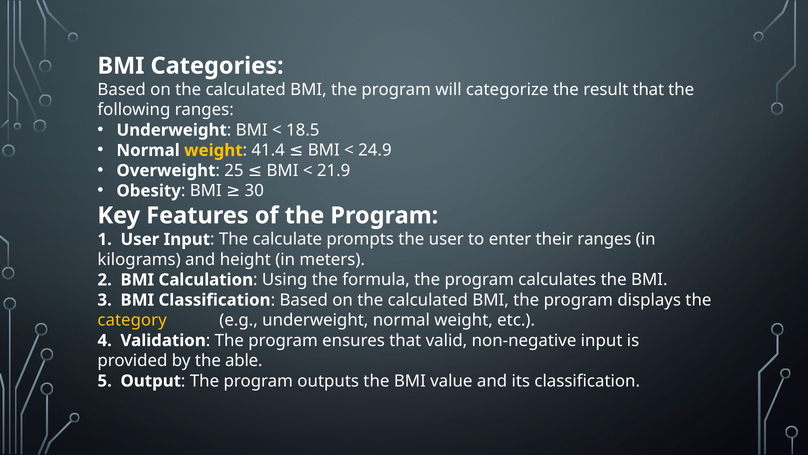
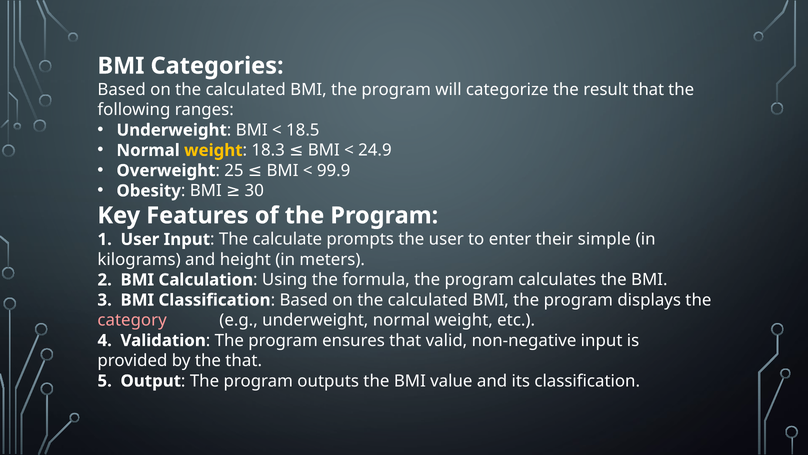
41.4: 41.4 -> 18.3
21.9: 21.9 -> 99.9
their ranges: ranges -> simple
category colour: yellow -> pink
the able: able -> that
